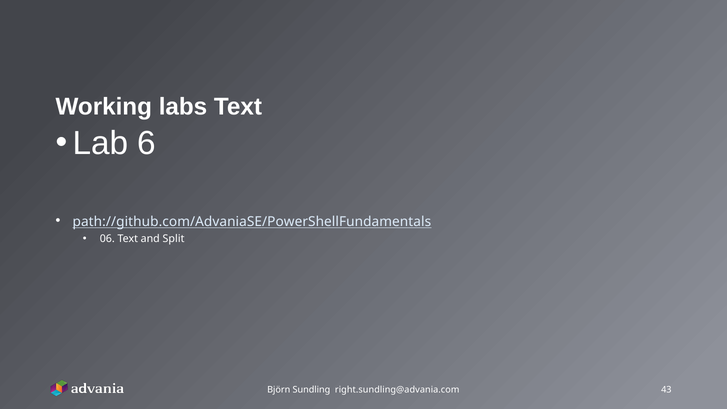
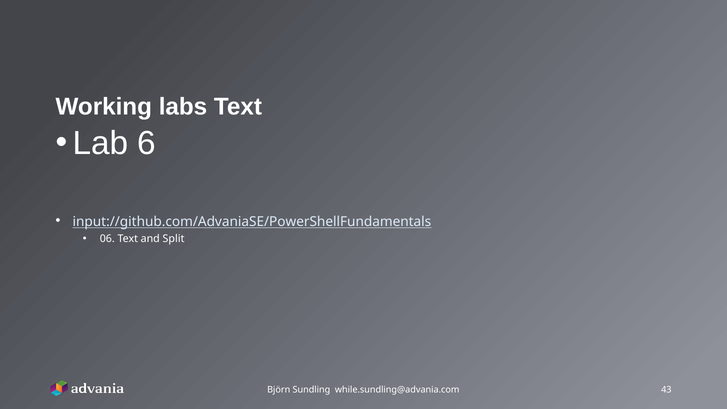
path://github.com/AdvaniaSE/PowerShellFundamentals: path://github.com/AdvaniaSE/PowerShellFundamentals -> input://github.com/AdvaniaSE/PowerShellFundamentals
right.sundling@advania.com: right.sundling@advania.com -> while.sundling@advania.com
